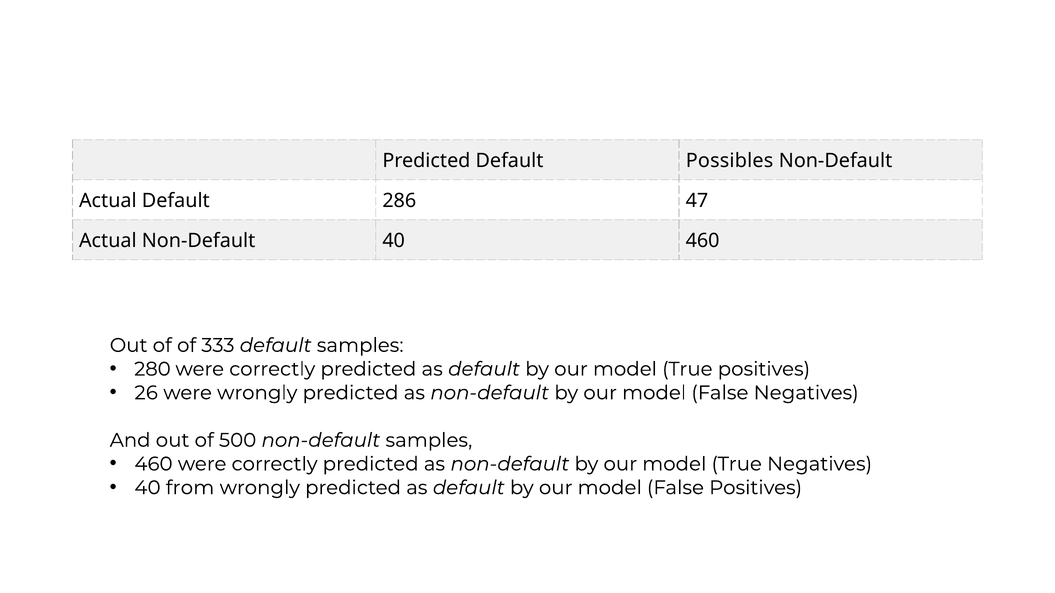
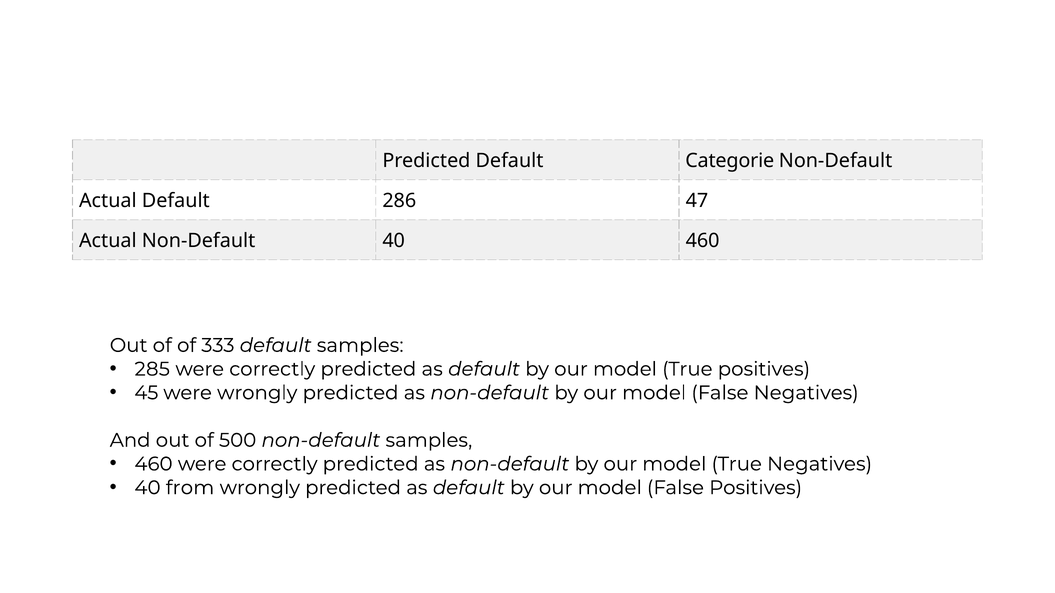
Possibles: Possibles -> Categorie
280: 280 -> 285
26: 26 -> 45
